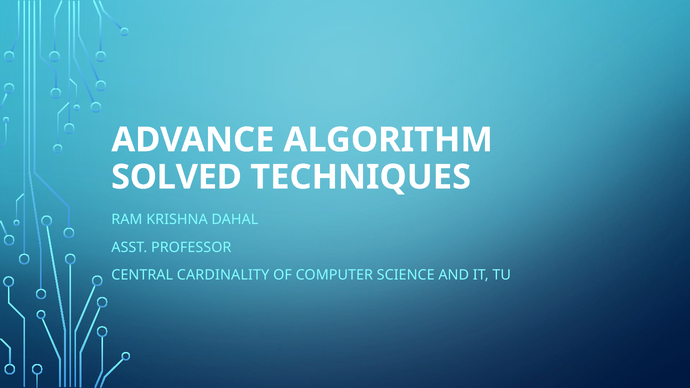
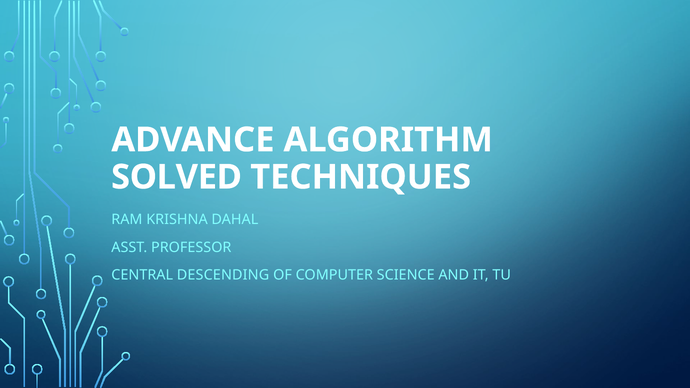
CARDINALITY: CARDINALITY -> DESCENDING
